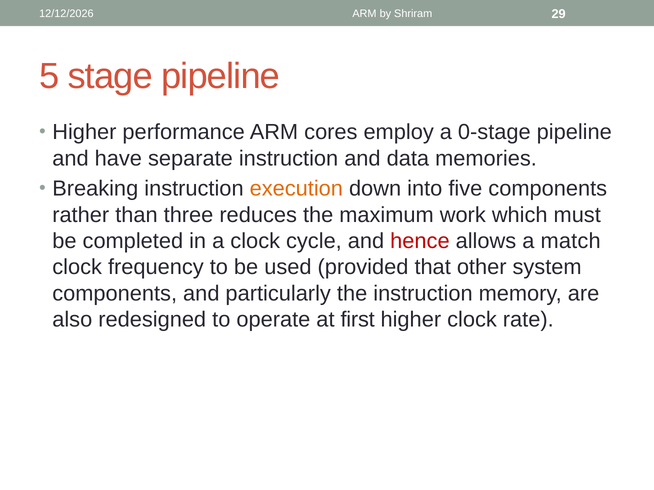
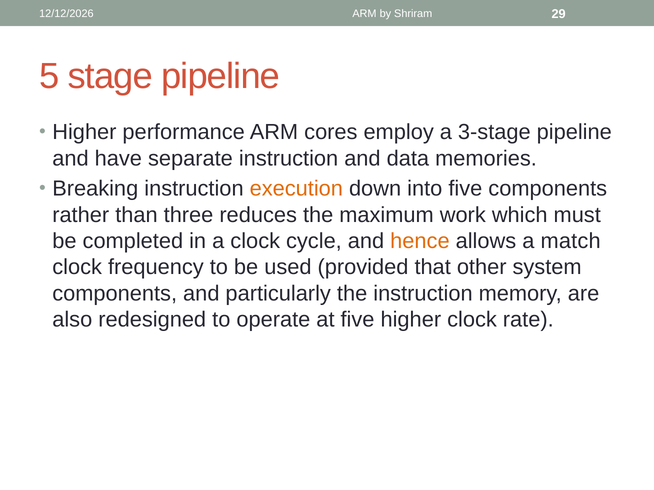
0-stage: 0-stage -> 3-stage
hence colour: red -> orange
at first: first -> five
